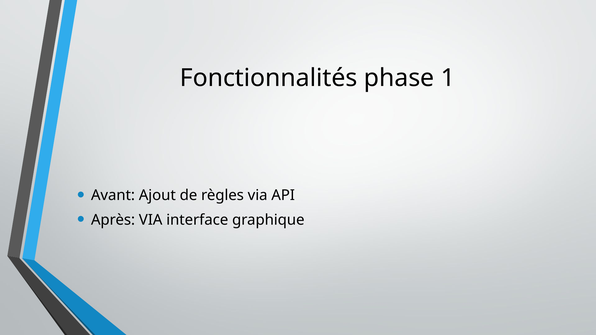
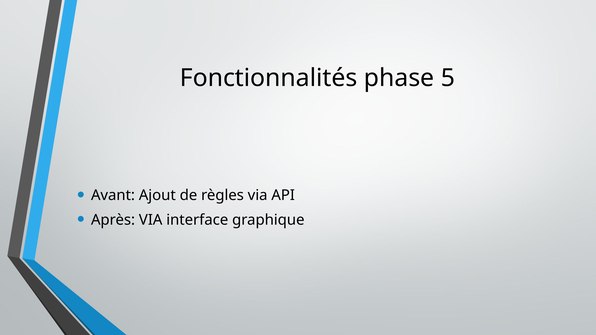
1: 1 -> 5
